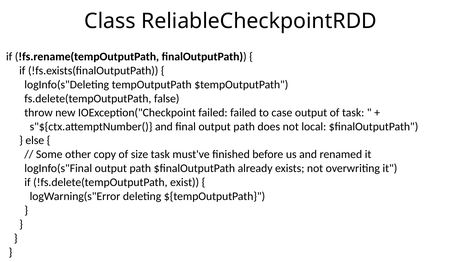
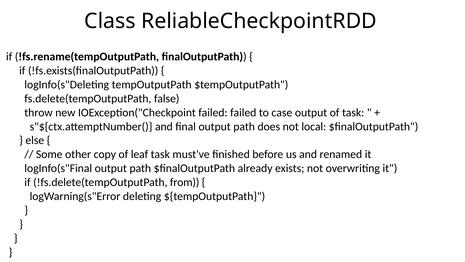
size: size -> leaf
exist: exist -> from
